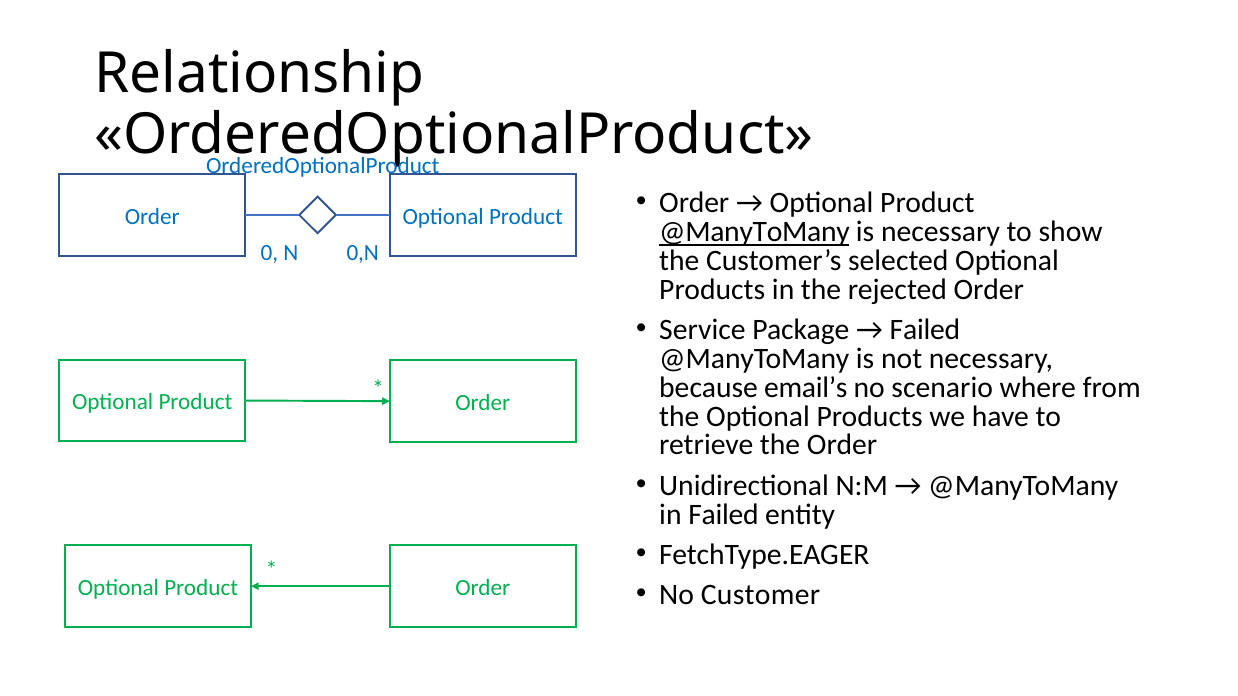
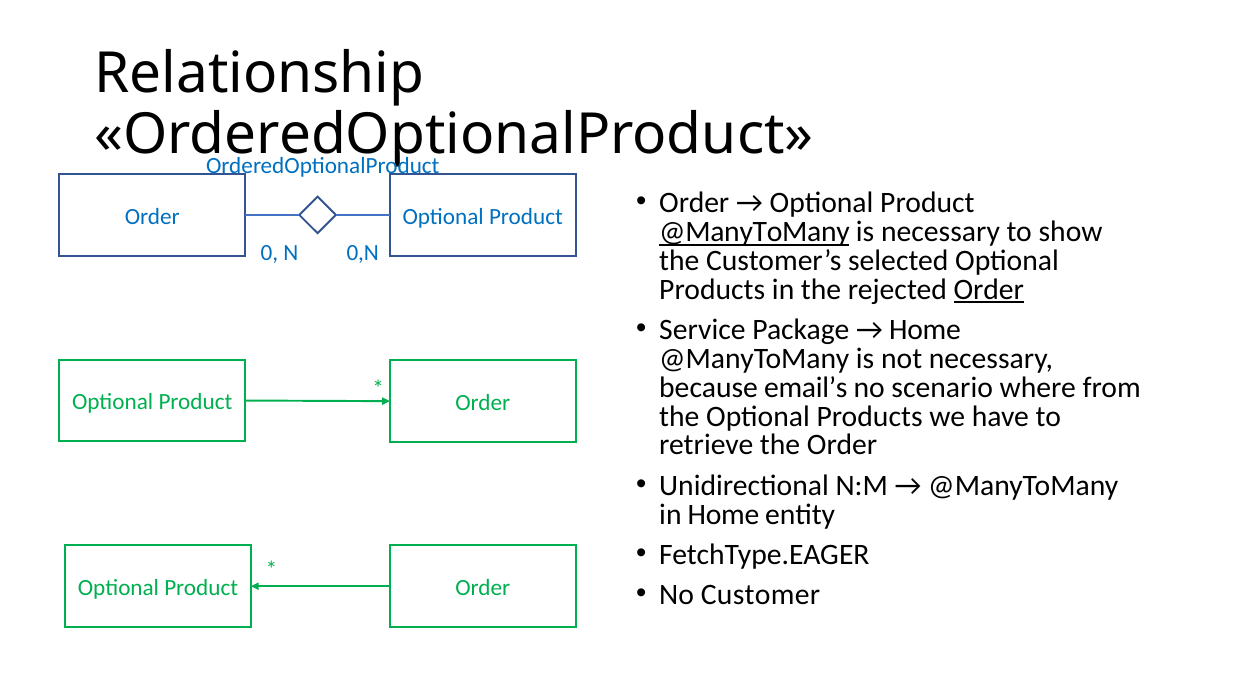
Order at (989, 290) underline: none -> present
Failed at (925, 330): Failed -> Home
in Failed: Failed -> Home
